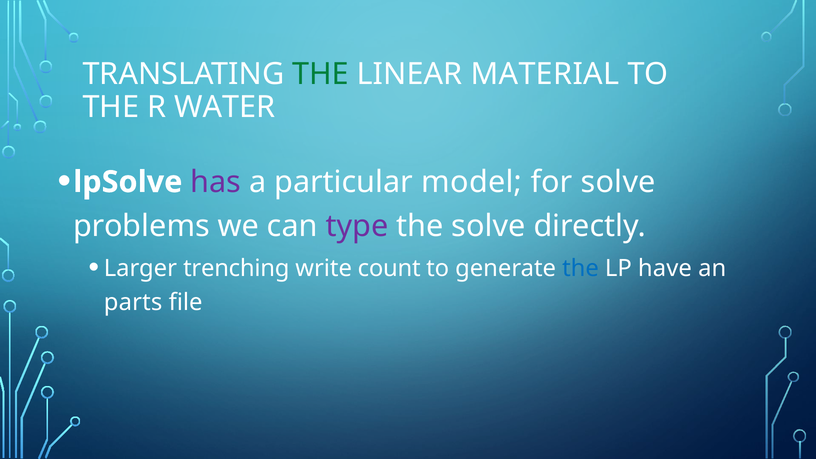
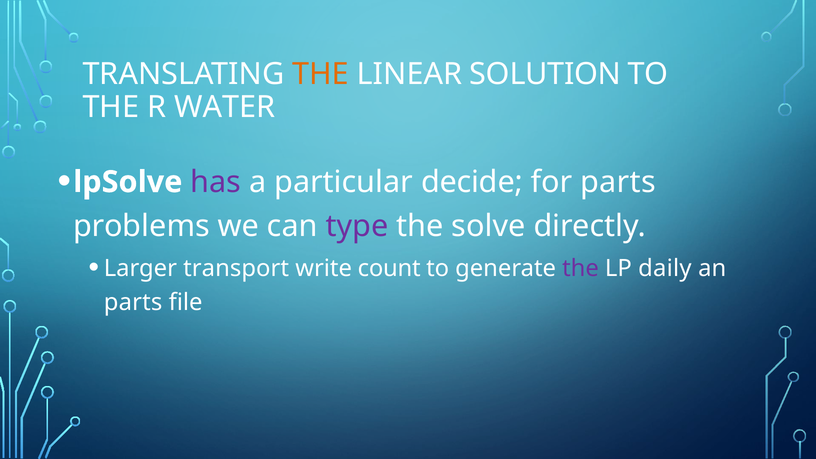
THE at (321, 74) colour: green -> orange
MATERIAL: MATERIAL -> SOLUTION
model: model -> decide
for solve: solve -> parts
trenching: trenching -> transport
the at (580, 268) colour: blue -> purple
have: have -> daily
